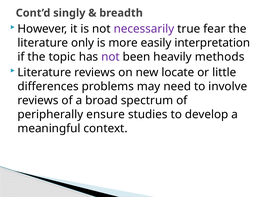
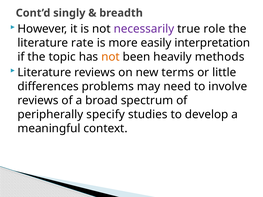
fear: fear -> role
only: only -> rate
not at (110, 57) colour: purple -> orange
locate: locate -> terms
ensure: ensure -> specify
